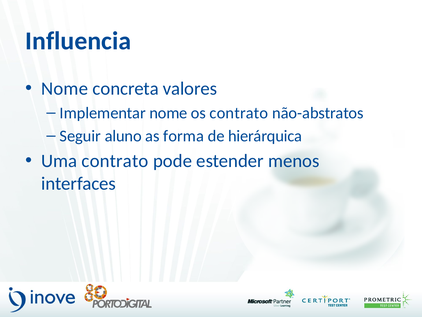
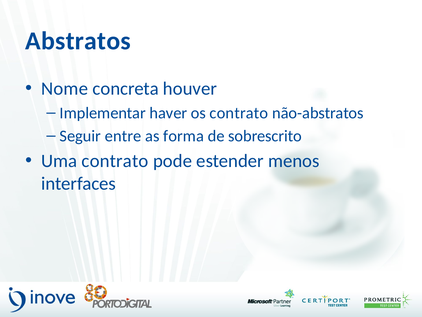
Influencia: Influencia -> Abstratos
valores: valores -> houver
Implementar nome: nome -> haver
aluno: aluno -> entre
hierárquica: hierárquica -> sobrescrito
